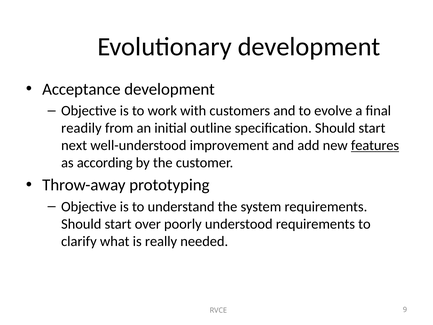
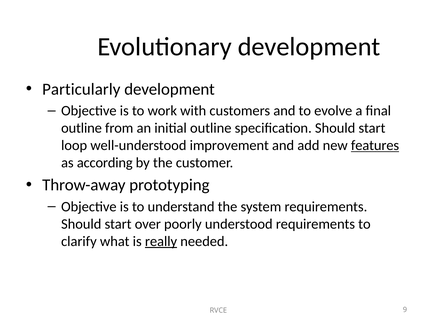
Acceptance: Acceptance -> Particularly
readily at (81, 128): readily -> outline
next: next -> loop
really underline: none -> present
